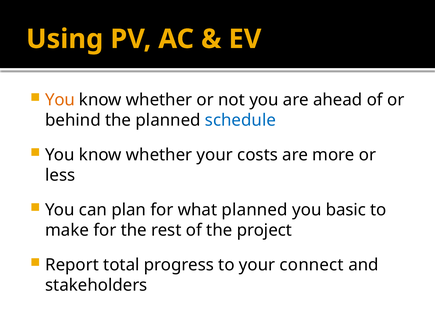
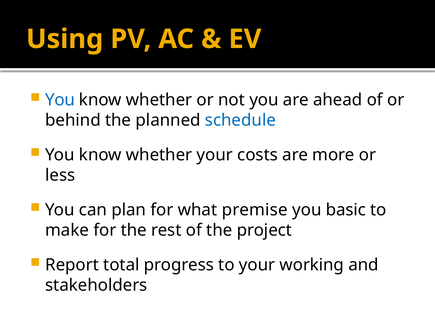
You at (60, 100) colour: orange -> blue
what planned: planned -> premise
connect: connect -> working
